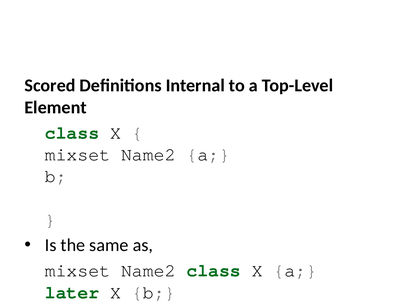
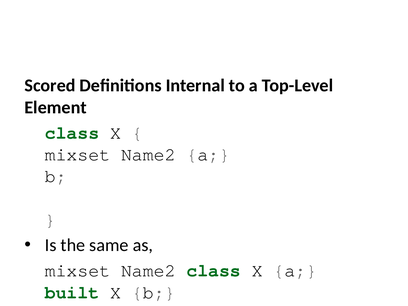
later: later -> built
